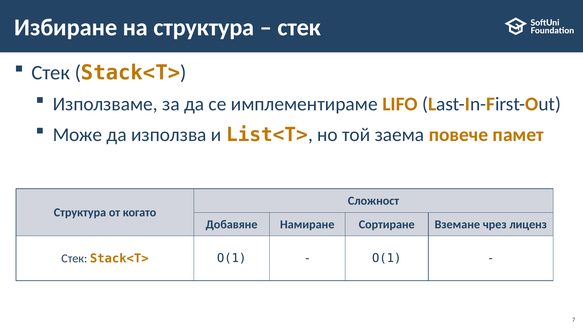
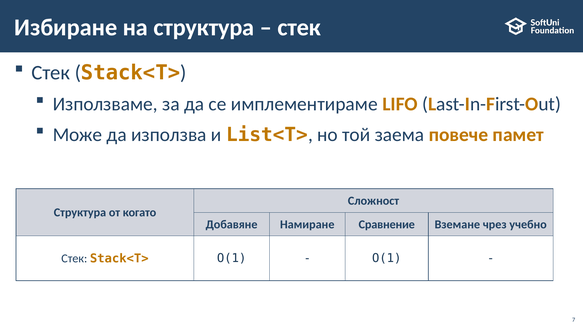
Сортиране: Сортиране -> Сравнение
лиценз: лиценз -> учебно
